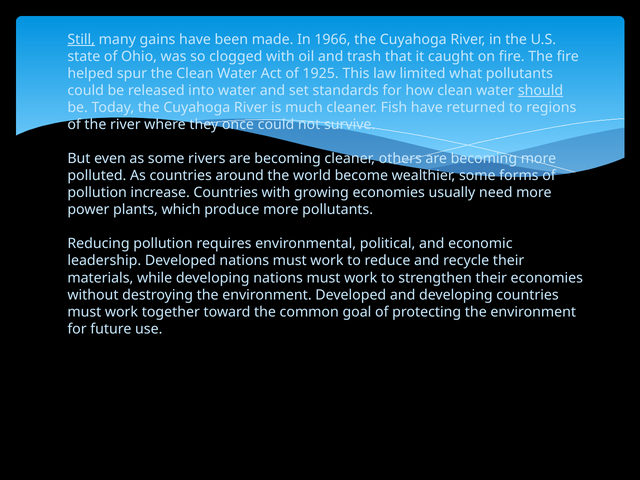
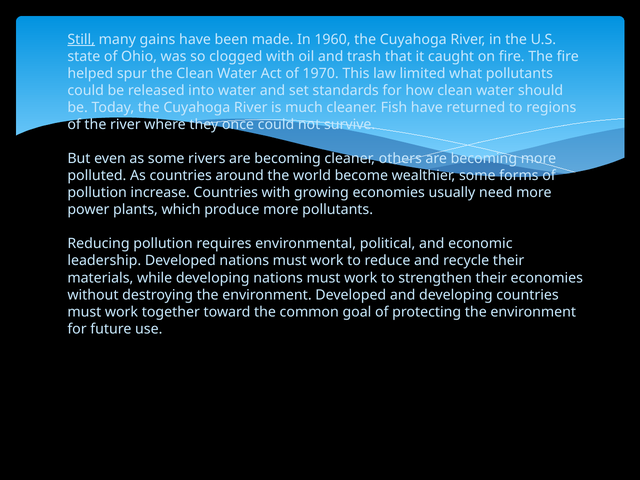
1966: 1966 -> 1960
1925: 1925 -> 1970
should underline: present -> none
